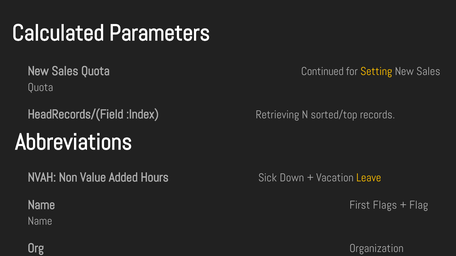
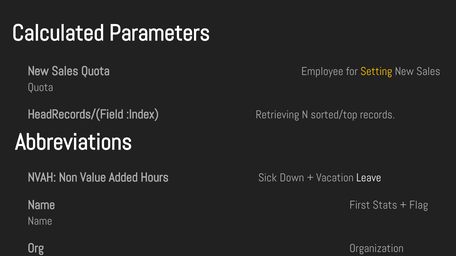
Continued: Continued -> Employee
Leave colour: yellow -> white
Flags: Flags -> Stats
